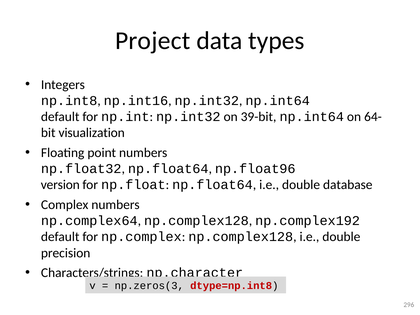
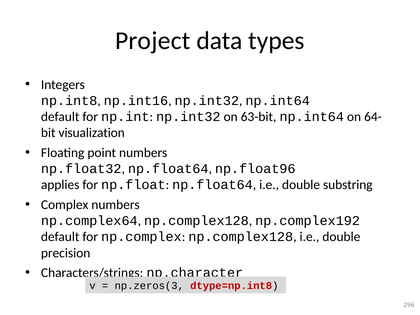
39-bit: 39-bit -> 63-bit
version: version -> applies
database: database -> substring
